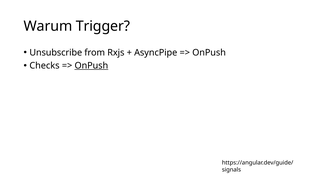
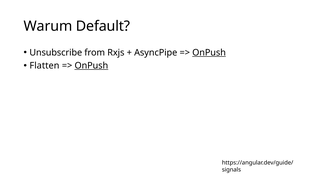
Trigger: Trigger -> Default
OnPush at (209, 52) underline: none -> present
Checks: Checks -> Flatten
